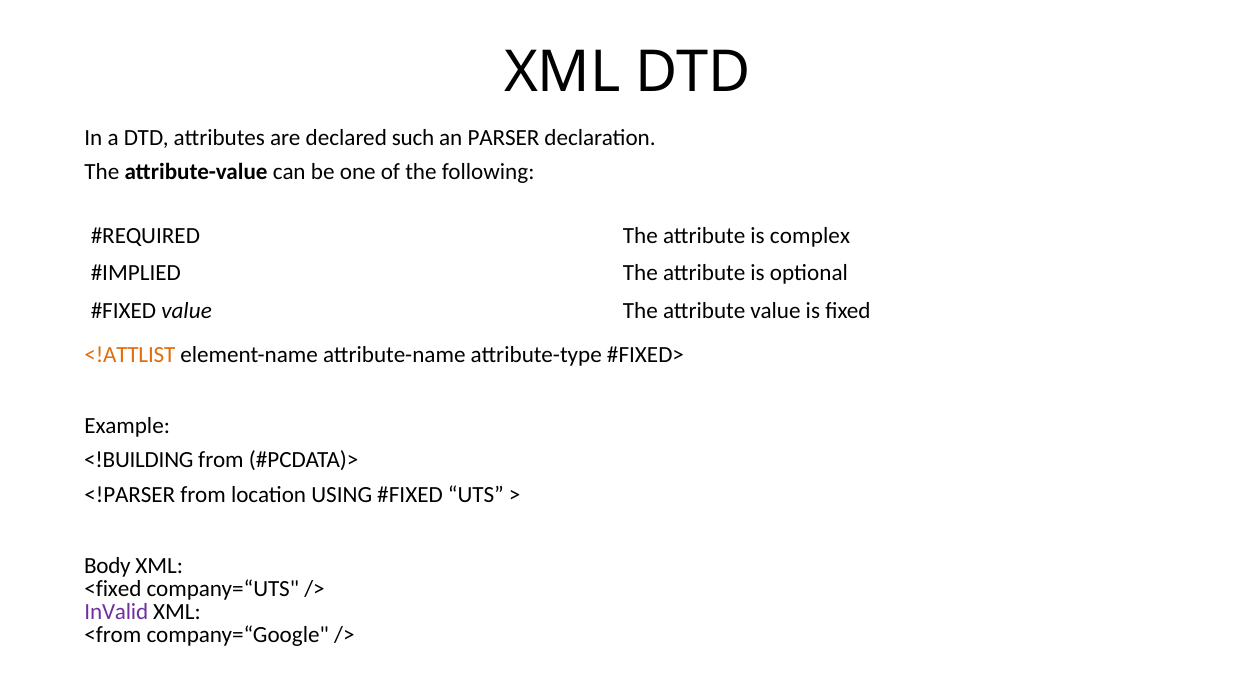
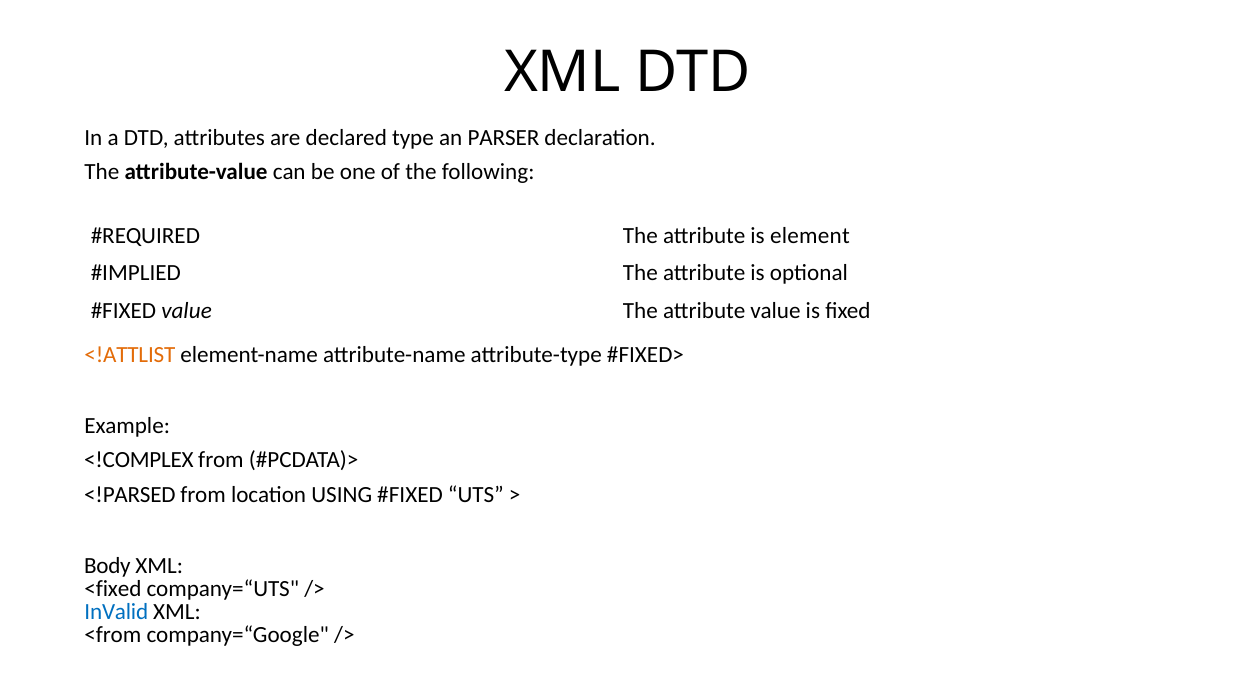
such: such -> type
complex: complex -> element
<!BUILDING: <!BUILDING -> <!COMPLEX
<!PARSER: <!PARSER -> <!PARSED
InValid colour: purple -> blue
